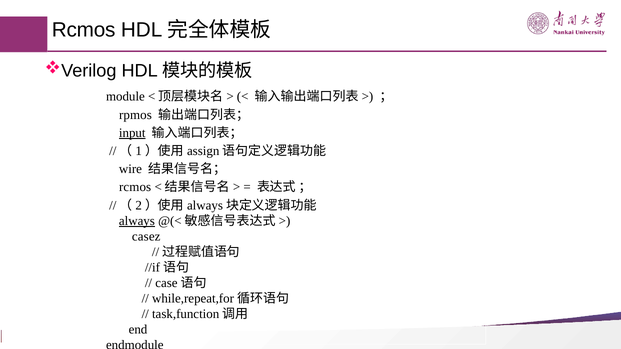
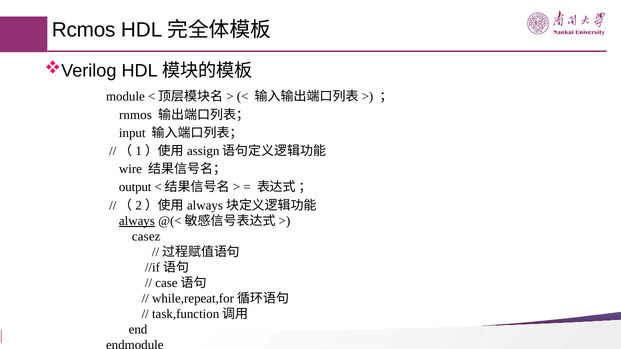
rpmos: rpmos -> rnmos
input underline: present -> none
rcmos at (135, 187): rcmos -> output
